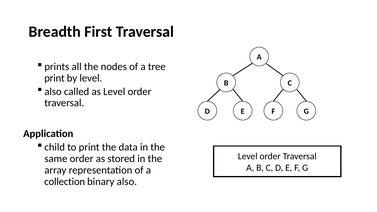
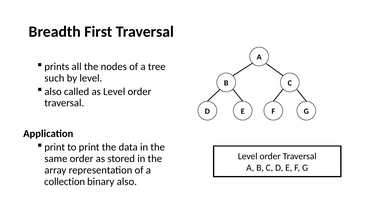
print at (54, 78): print -> such
child at (55, 147): child -> print
